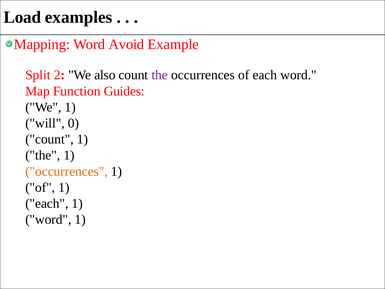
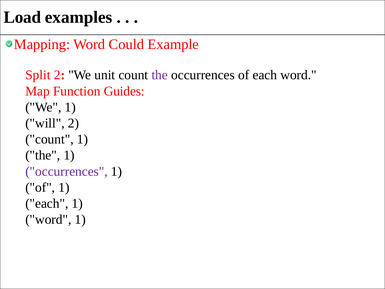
Avoid: Avoid -> Could
also: also -> unit
will 0: 0 -> 2
occurrences at (66, 171) colour: orange -> purple
